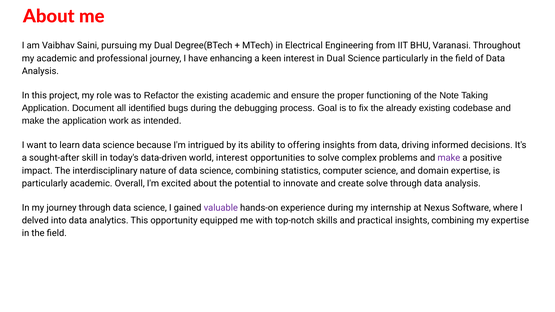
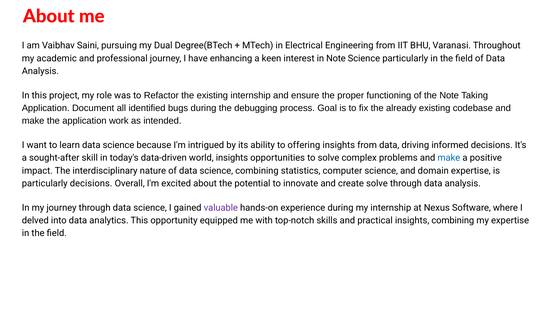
in Dual: Dual -> Note
existing academic: academic -> internship
world interest: interest -> insights
make at (449, 158) colour: purple -> blue
particularly academic: academic -> decisions
